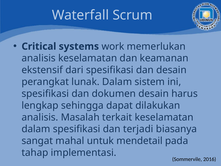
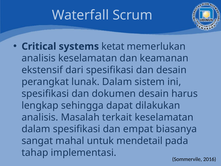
work: work -> ketat
terjadi: terjadi -> empat
